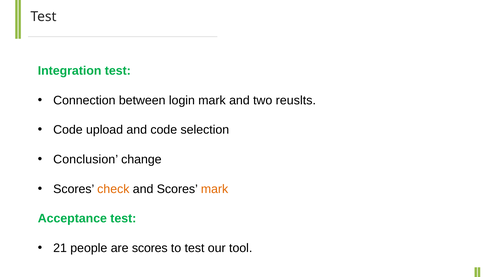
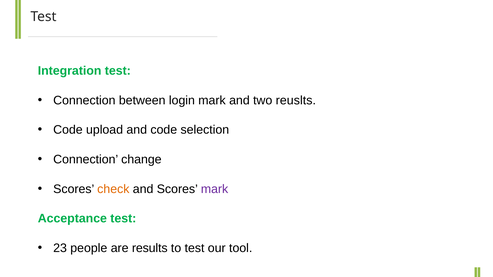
Conclusion at (86, 160): Conclusion -> Connection
mark at (215, 189) colour: orange -> purple
21: 21 -> 23
are scores: scores -> results
